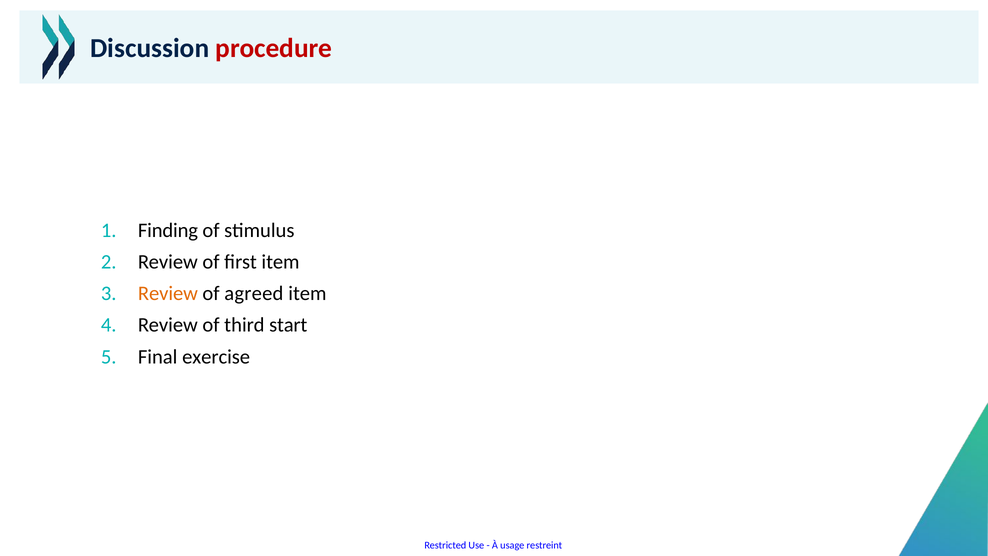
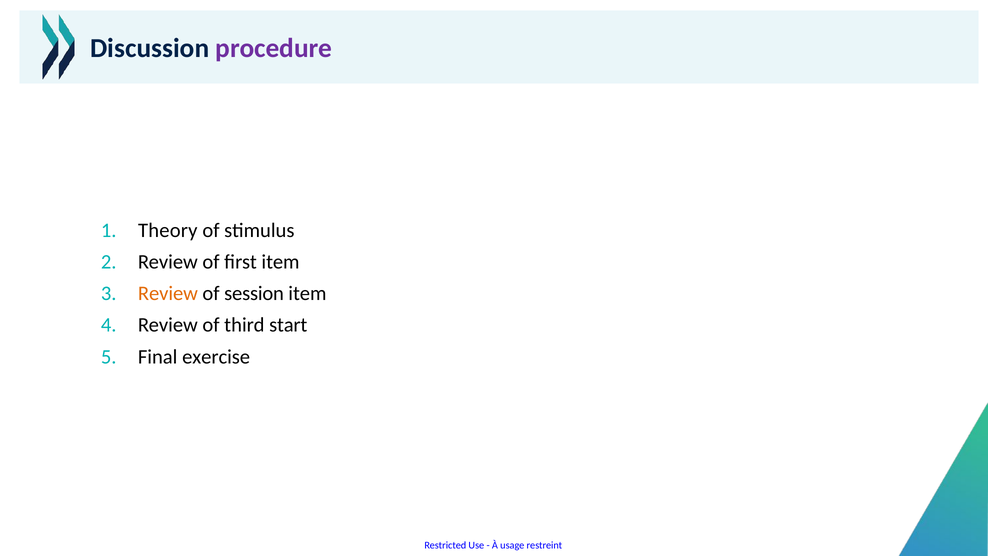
procedure colour: red -> purple
Finding: Finding -> Theory
agreed: agreed -> session
